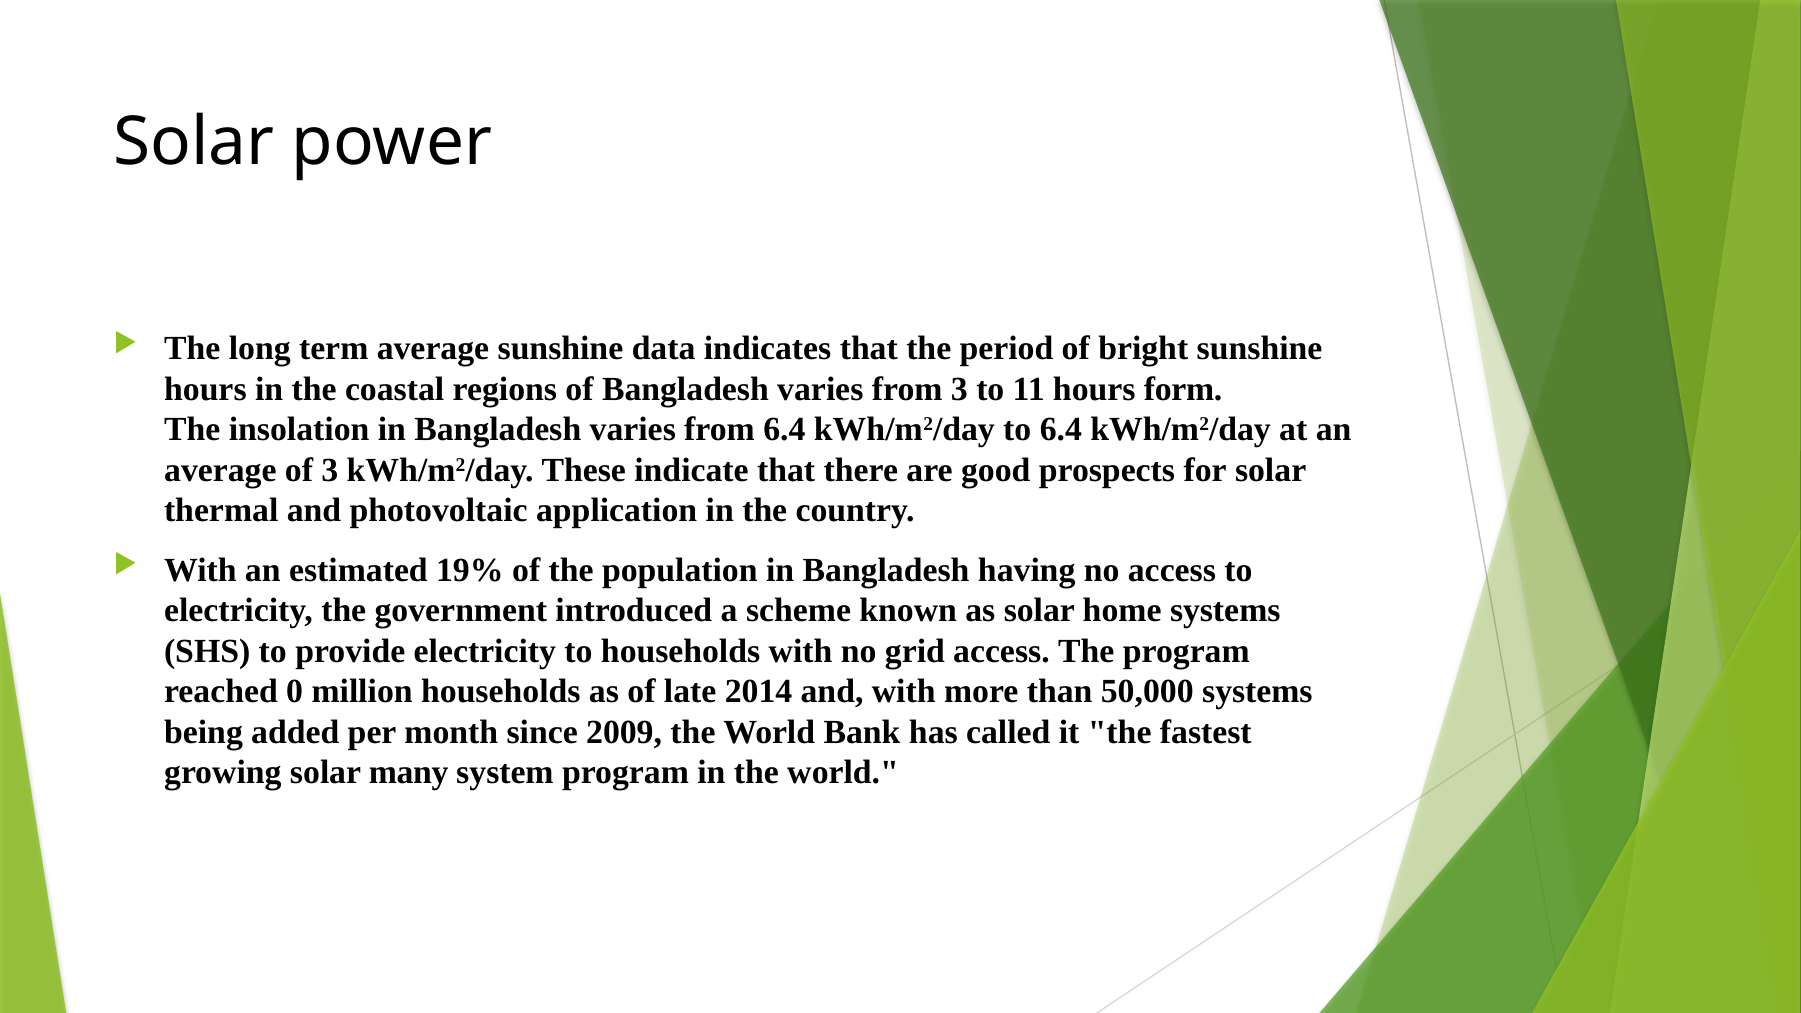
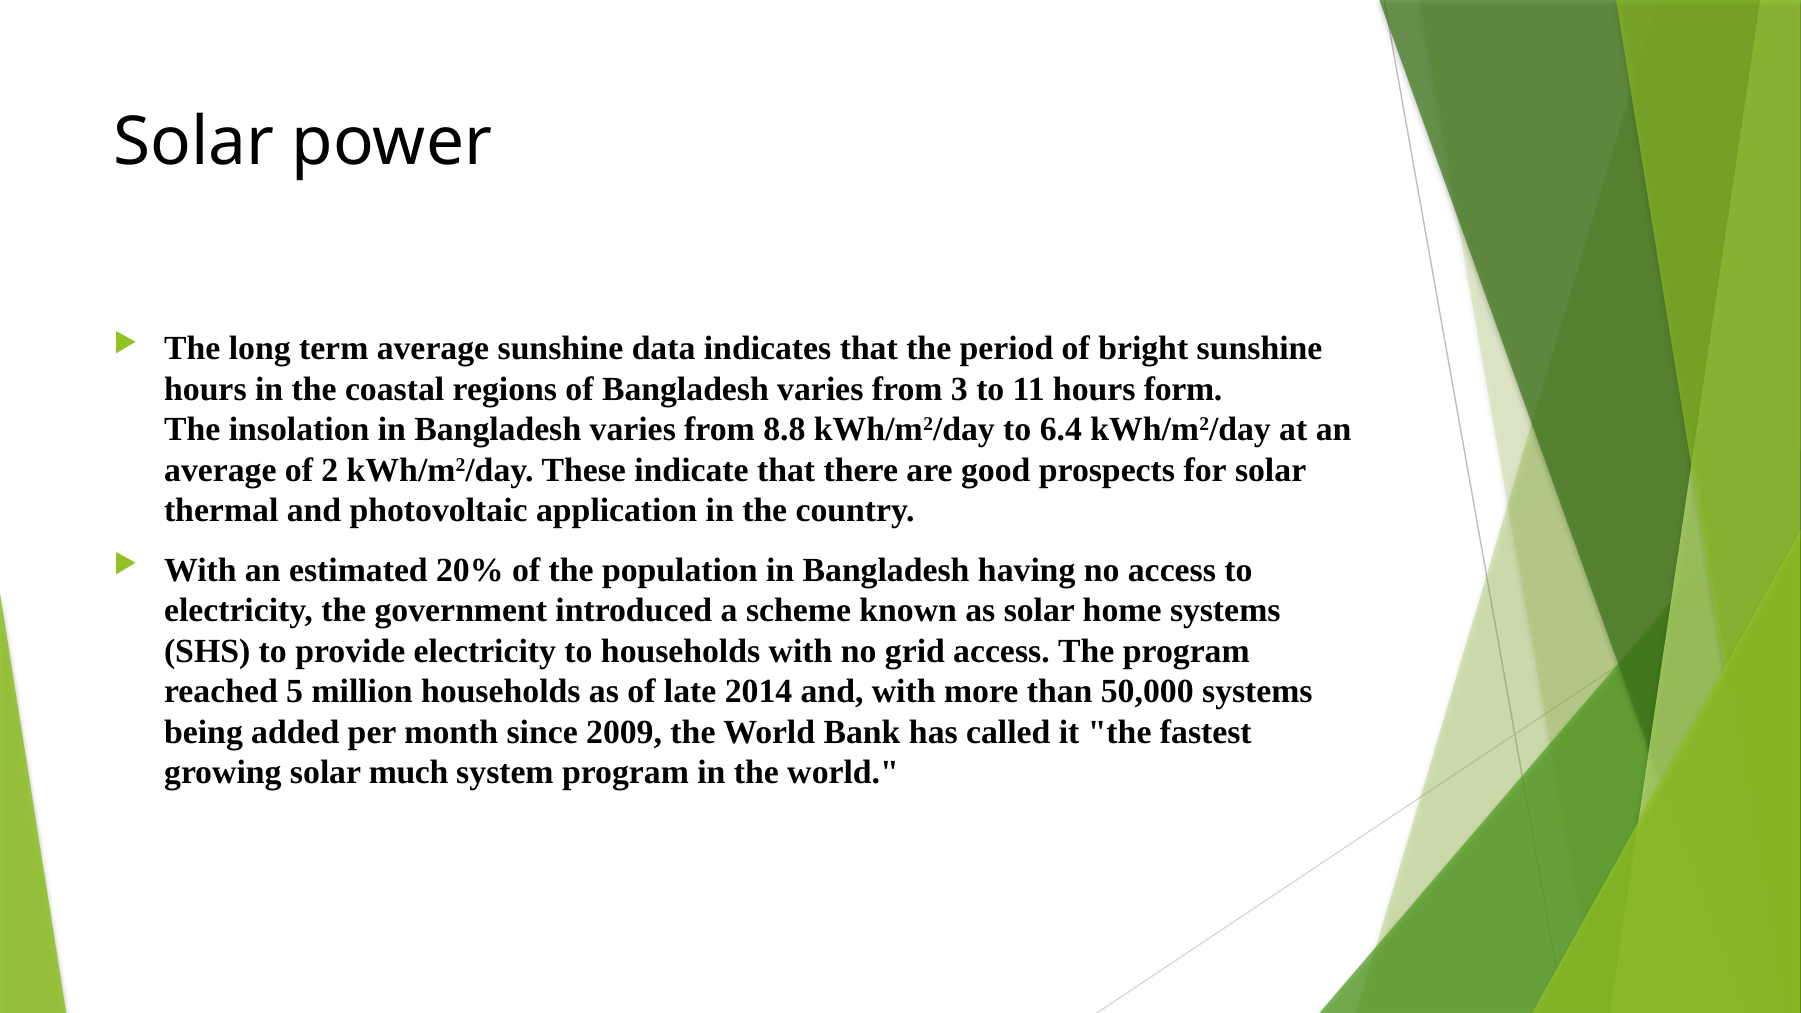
from 6.4: 6.4 -> 8.8
of 3: 3 -> 2
19%: 19% -> 20%
0: 0 -> 5
many: many -> much
